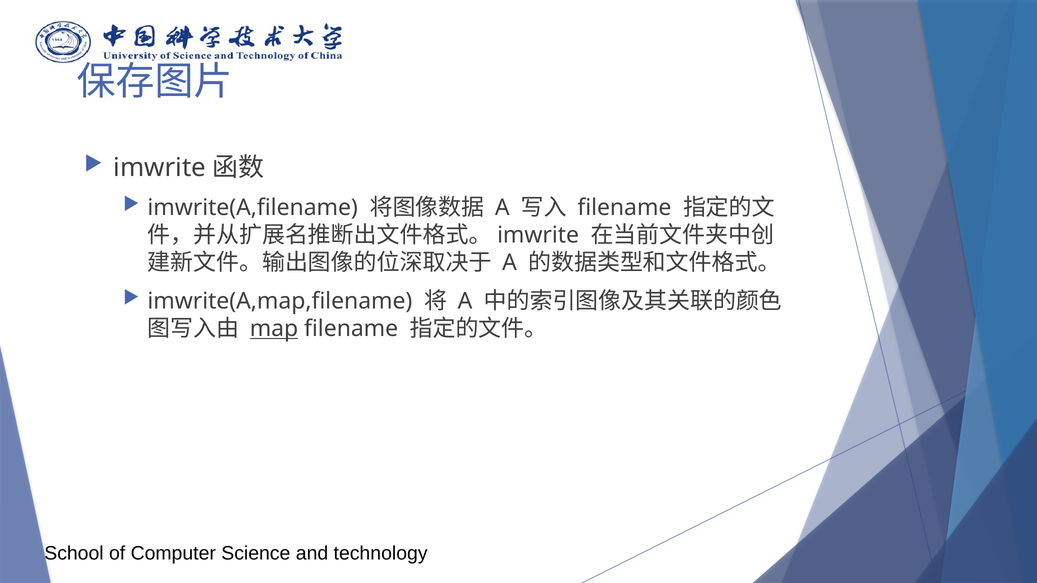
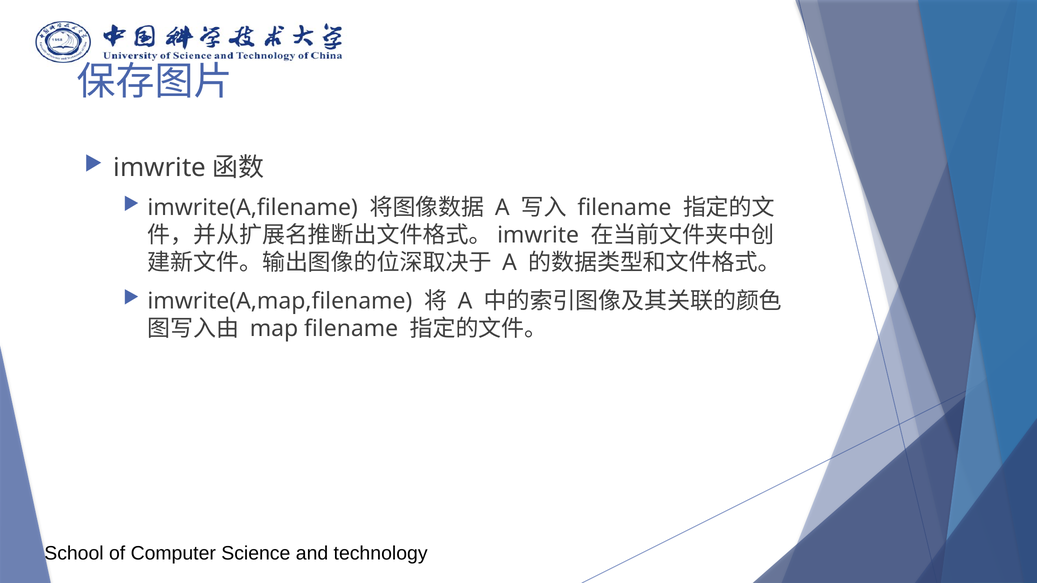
map underline: present -> none
